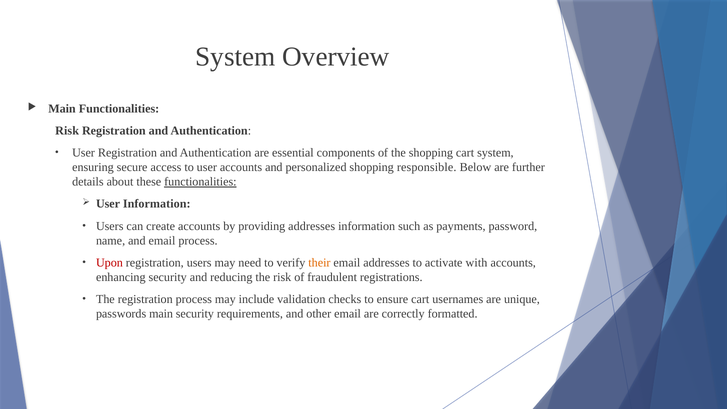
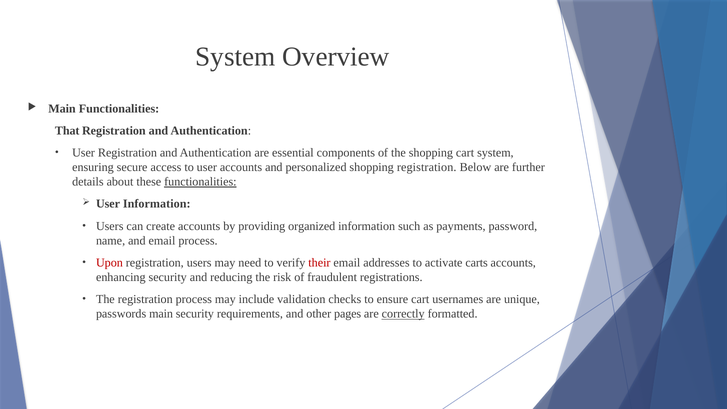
Risk at (67, 131): Risk -> That
shopping responsible: responsible -> registration
providing addresses: addresses -> organized
their colour: orange -> red
with: with -> carts
other email: email -> pages
correctly underline: none -> present
